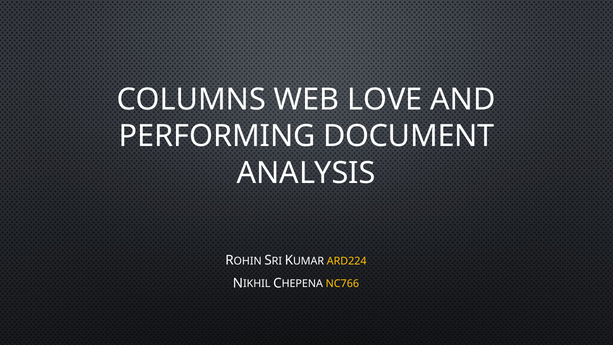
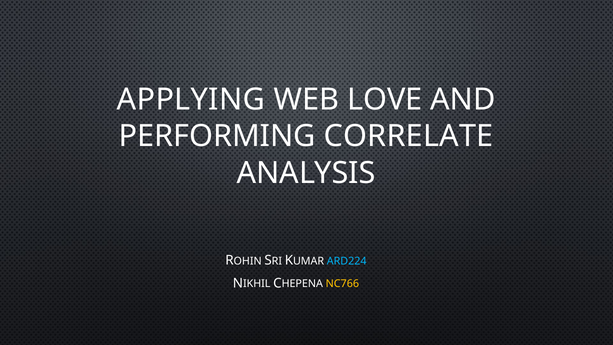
COLUMNS: COLUMNS -> APPLYING
DOCUMENT: DOCUMENT -> CORRELATE
ARD224 colour: yellow -> light blue
